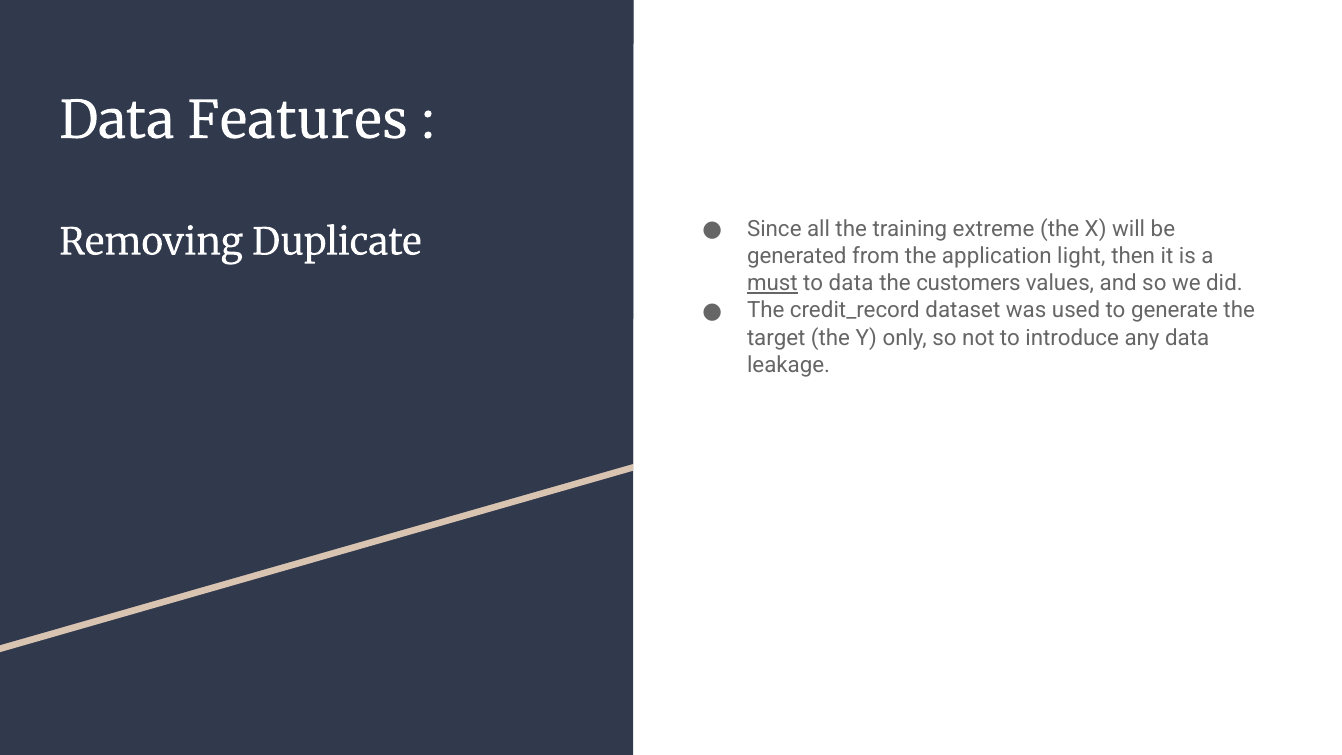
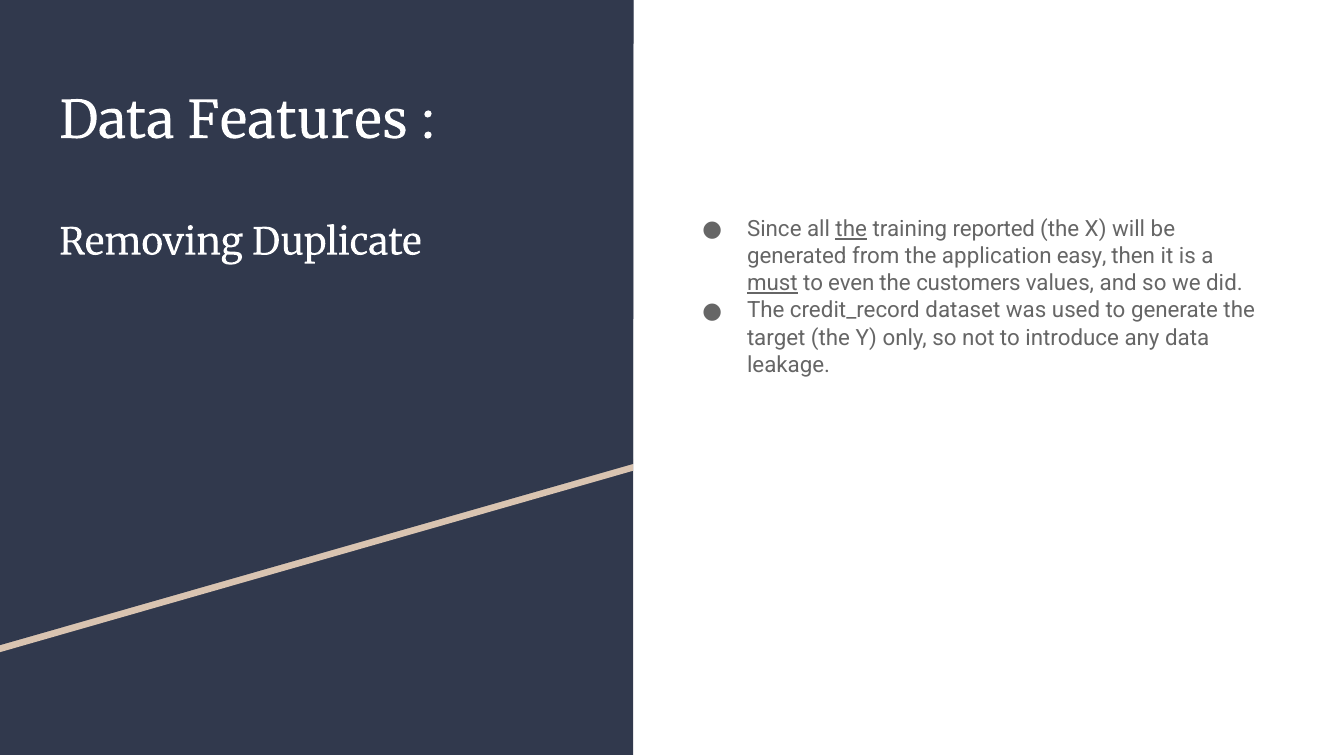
the at (851, 229) underline: none -> present
extreme: extreme -> reported
light: light -> easy
to data: data -> even
